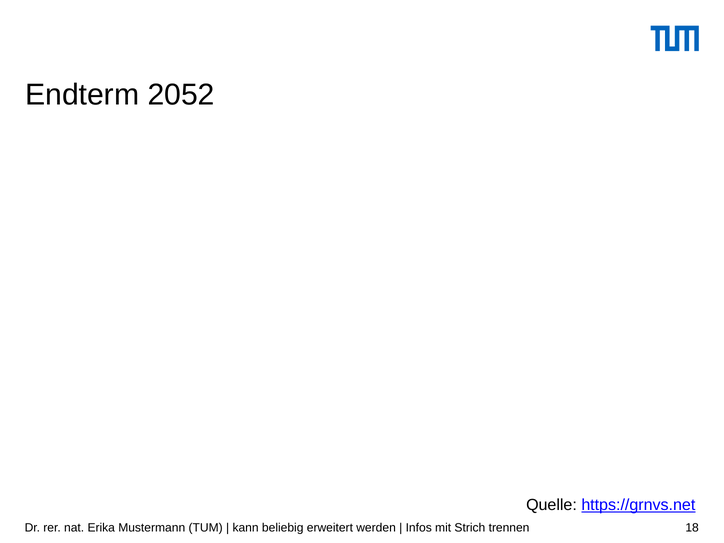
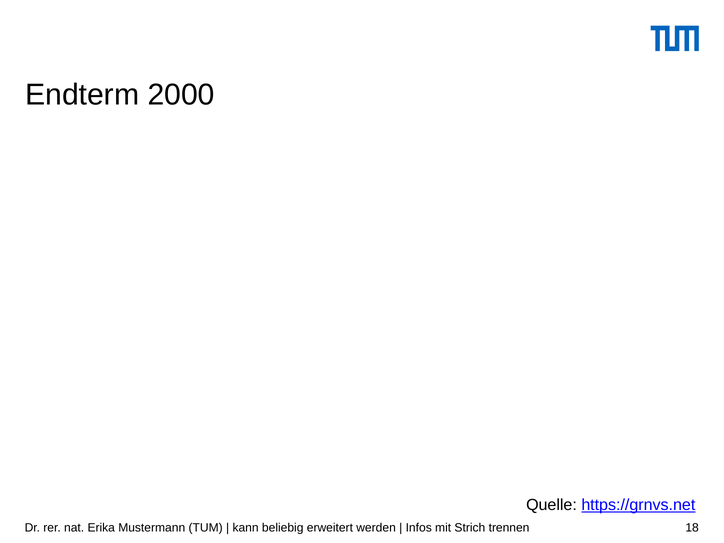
2052: 2052 -> 2000
